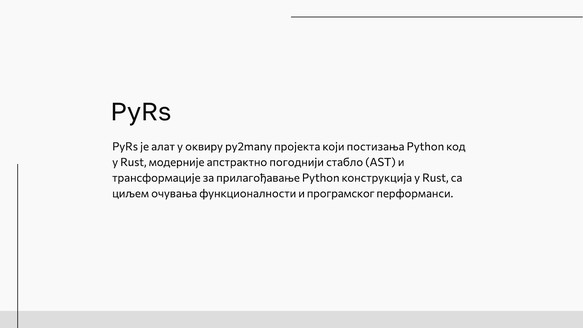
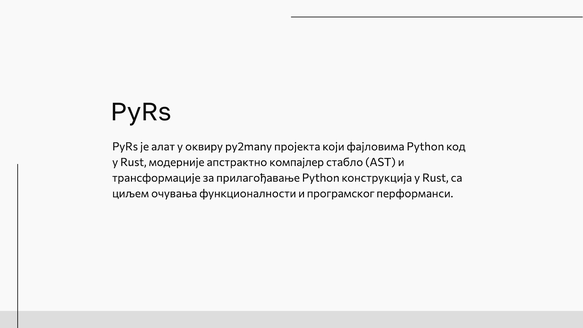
постизања: постизања -> фајловима
погоднији: погоднији -> компајлер
